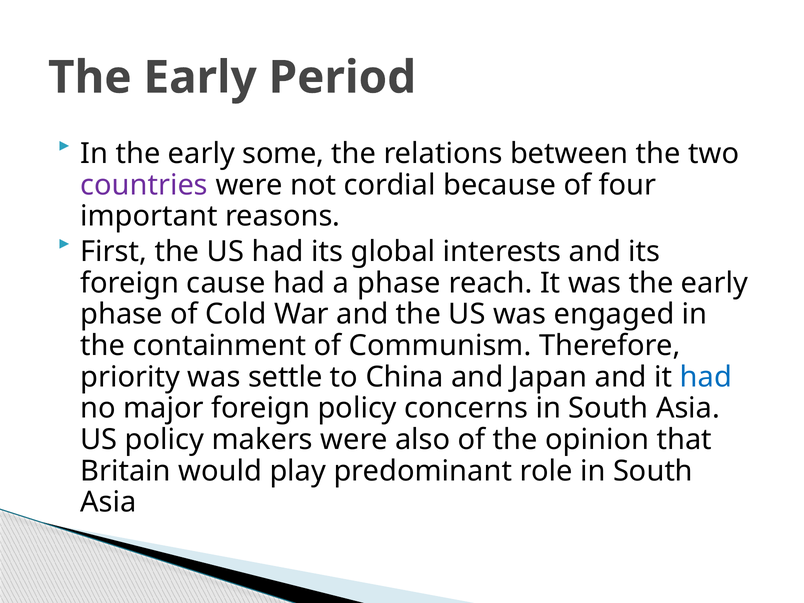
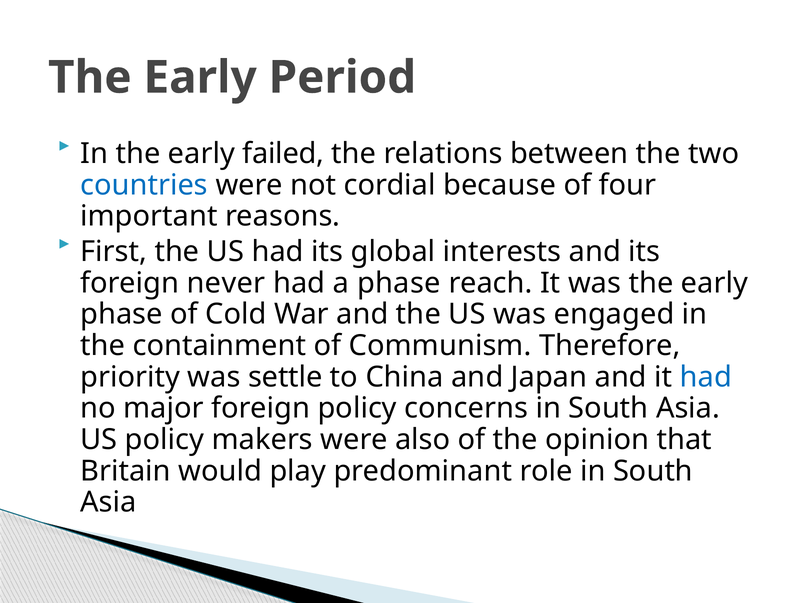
some: some -> failed
countries colour: purple -> blue
cause: cause -> never
